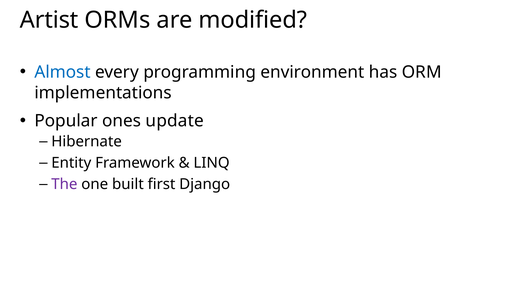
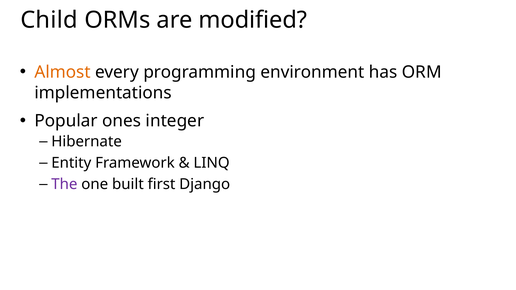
Artist: Artist -> Child
Almost colour: blue -> orange
update: update -> integer
